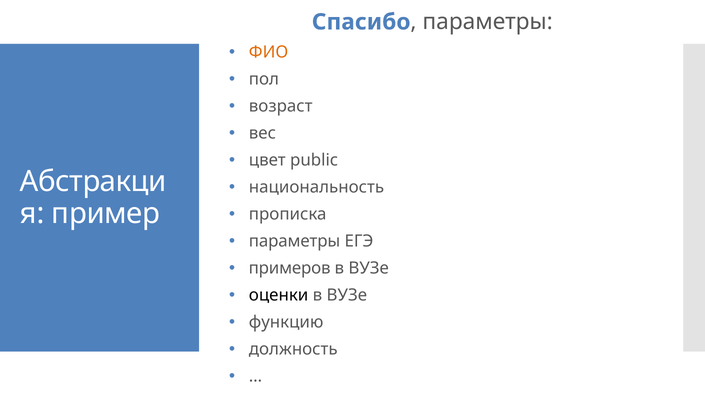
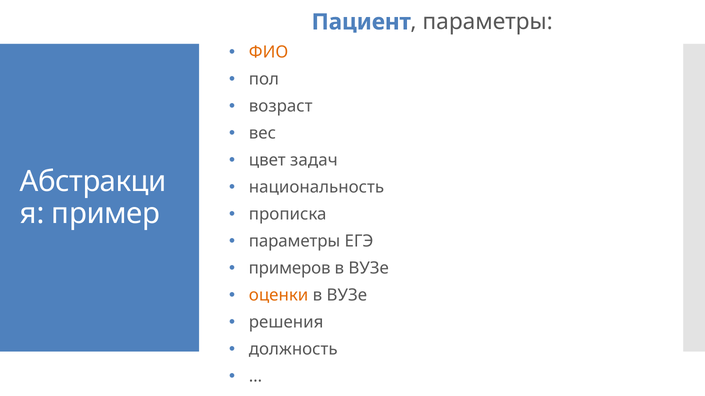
Спасибо: Спасибо -> Пациент
public: public -> задач
оценки colour: black -> orange
функцию: функцию -> решения
